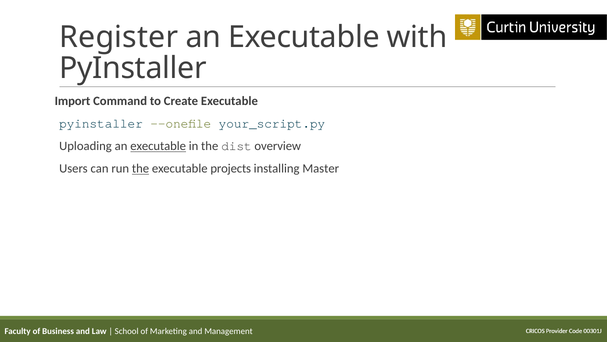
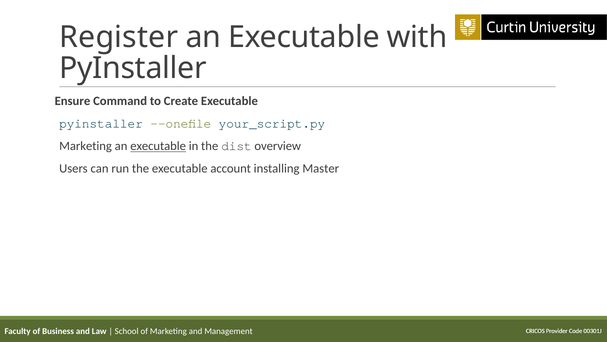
Import: Import -> Ensure
Uploading at (86, 146): Uploading -> Marketing
the at (141, 168) underline: present -> none
projects: projects -> account
